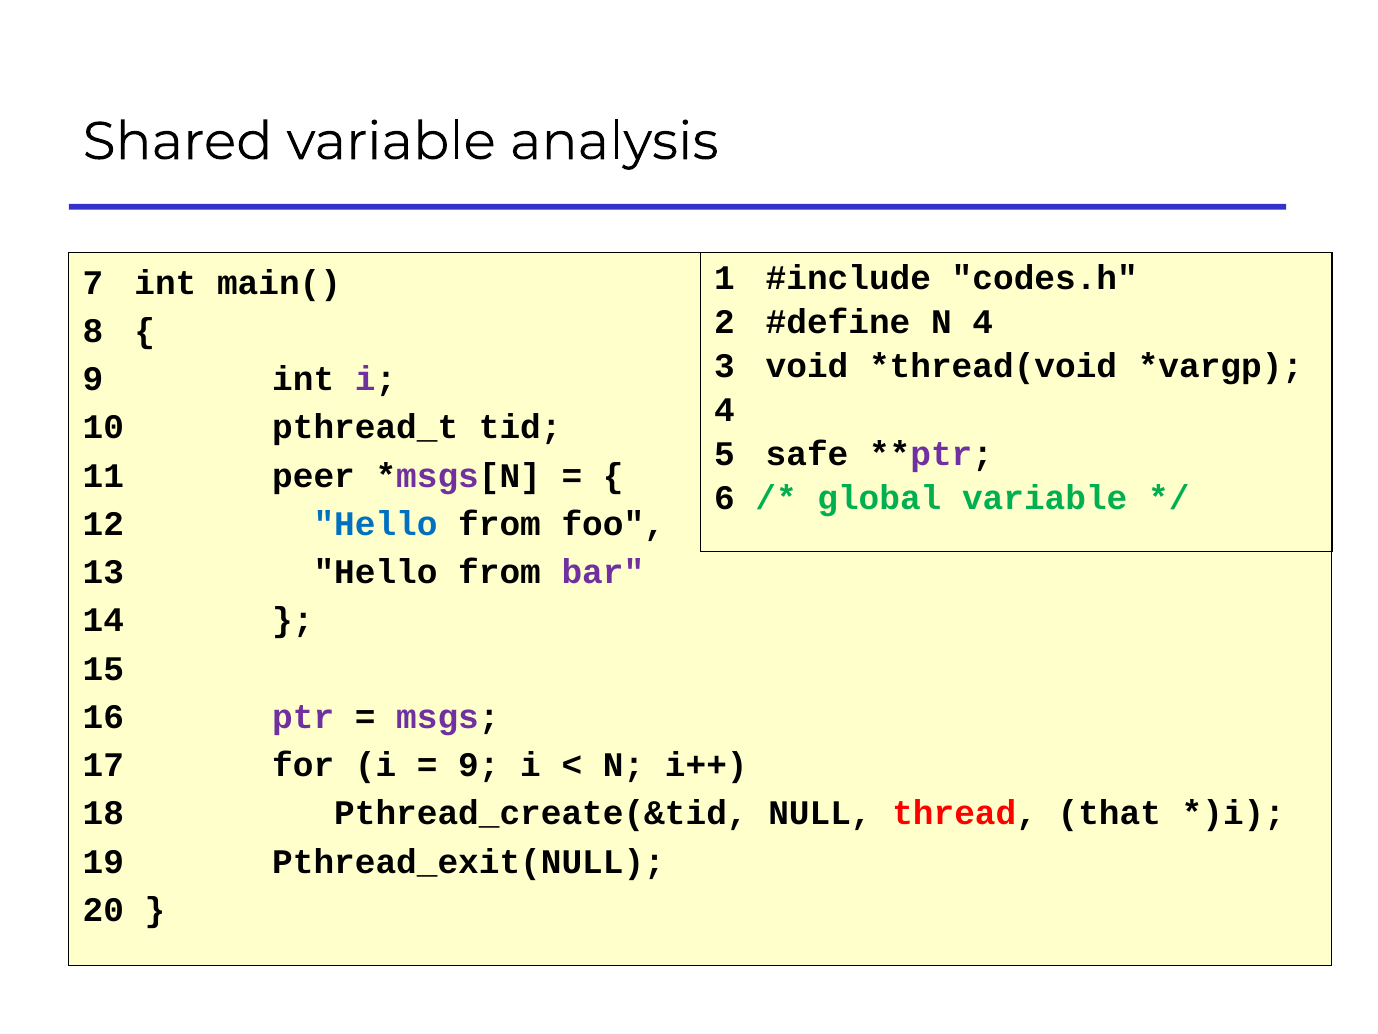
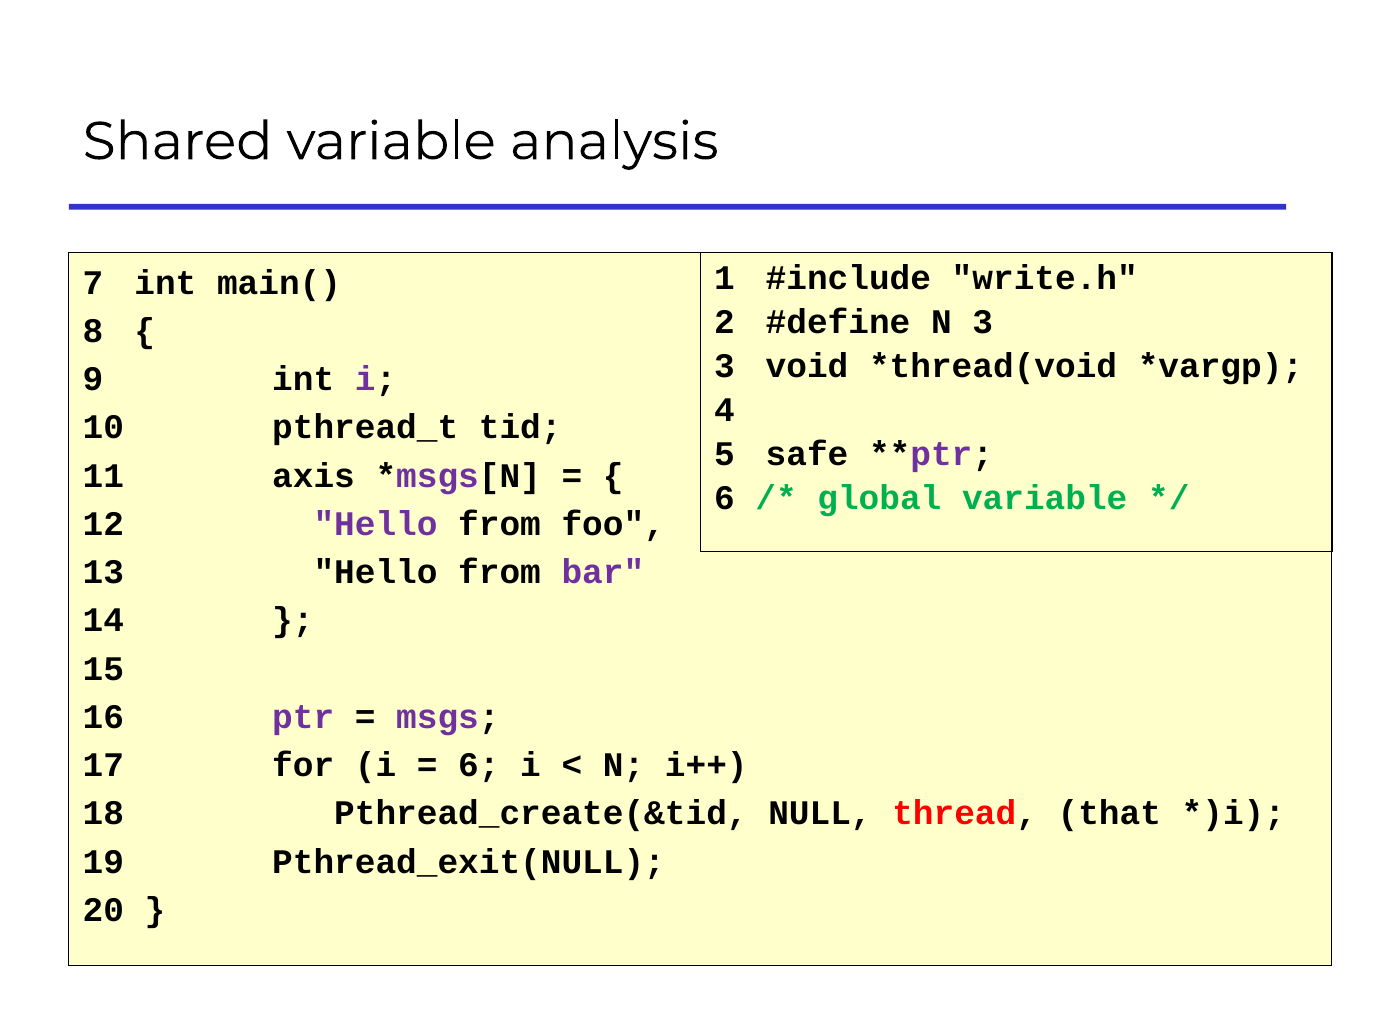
codes.h: codes.h -> write.h
N 4: 4 -> 3
peer: peer -> axis
Hello at (376, 524) colour: blue -> purple
9 at (479, 765): 9 -> 6
